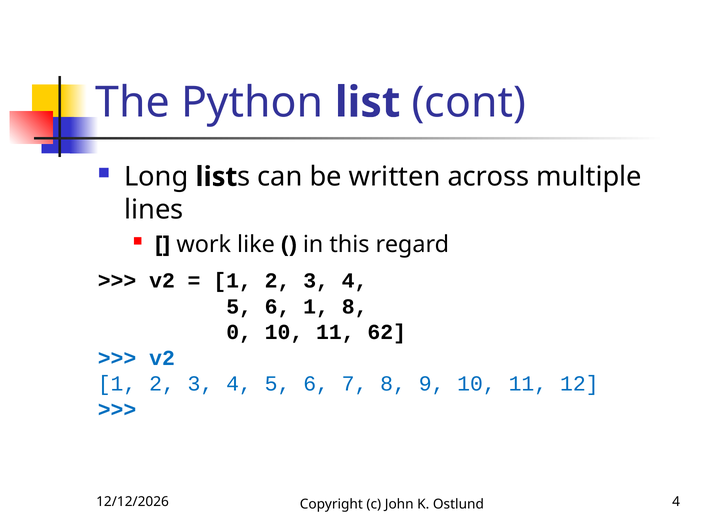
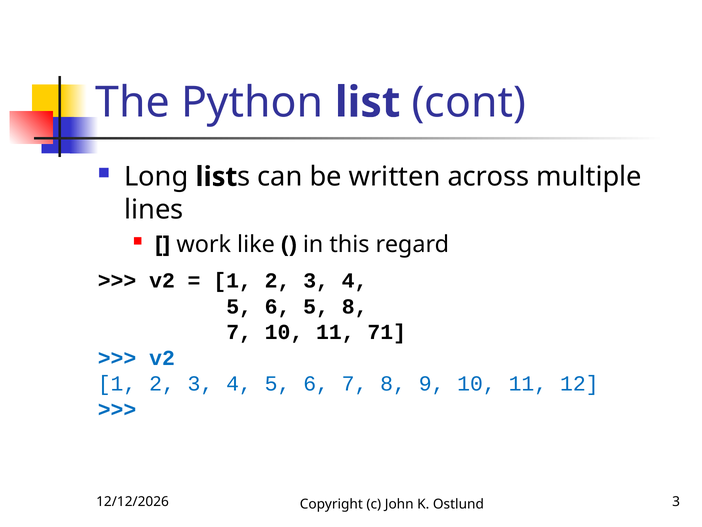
6 1: 1 -> 5
0 at (239, 332): 0 -> 7
62: 62 -> 71
Ostlund 4: 4 -> 3
